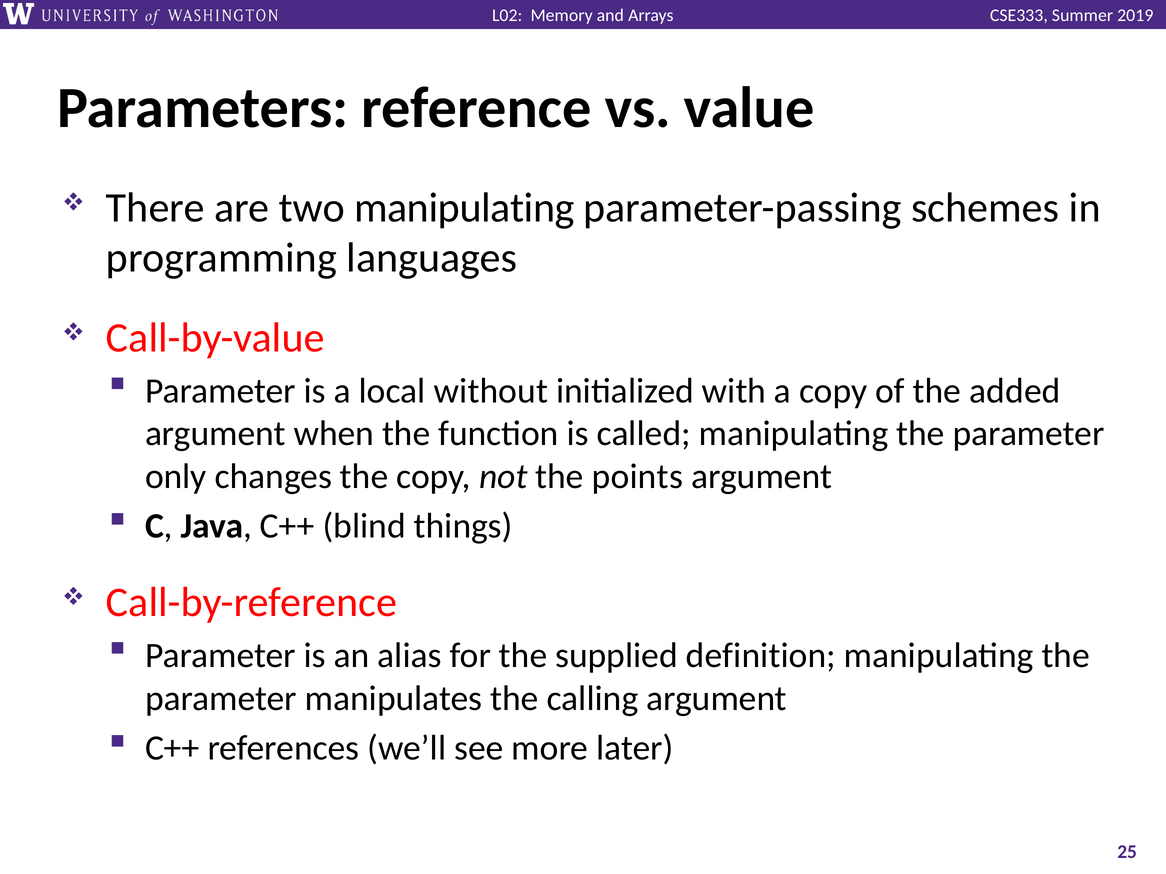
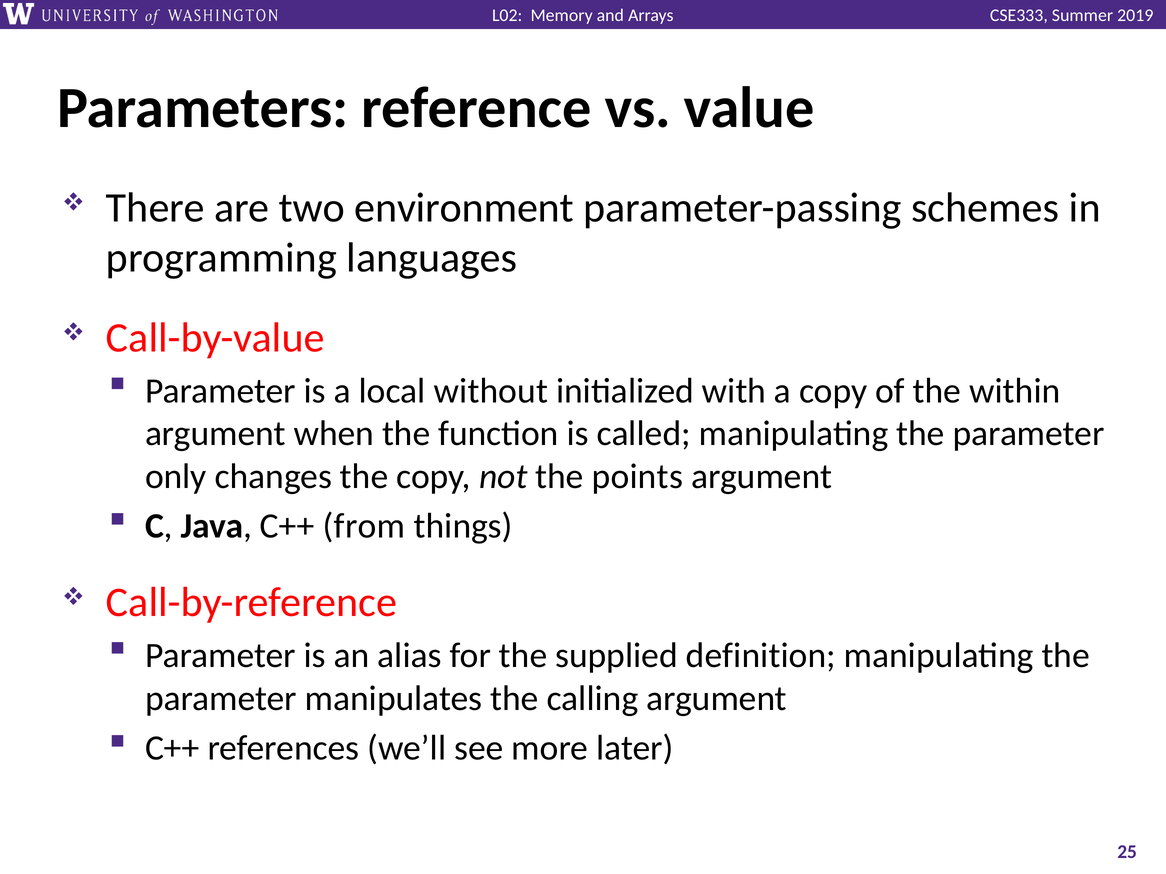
two manipulating: manipulating -> environment
added: added -> within
blind: blind -> from
